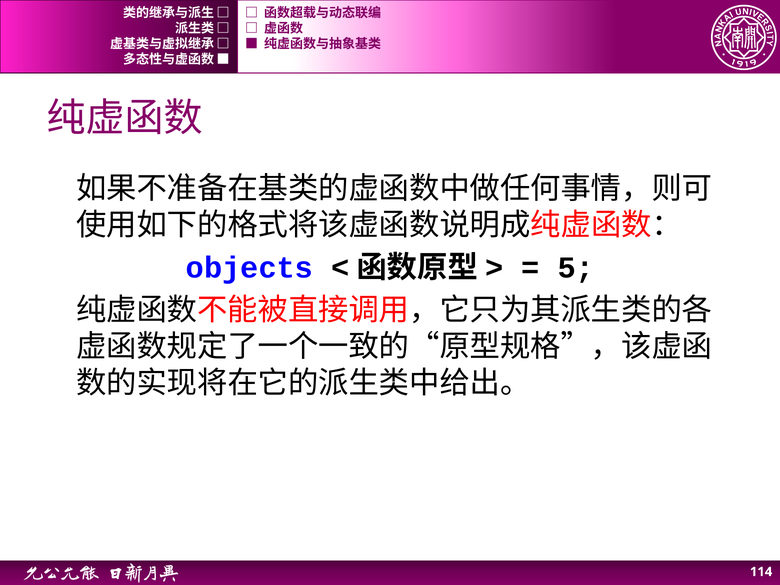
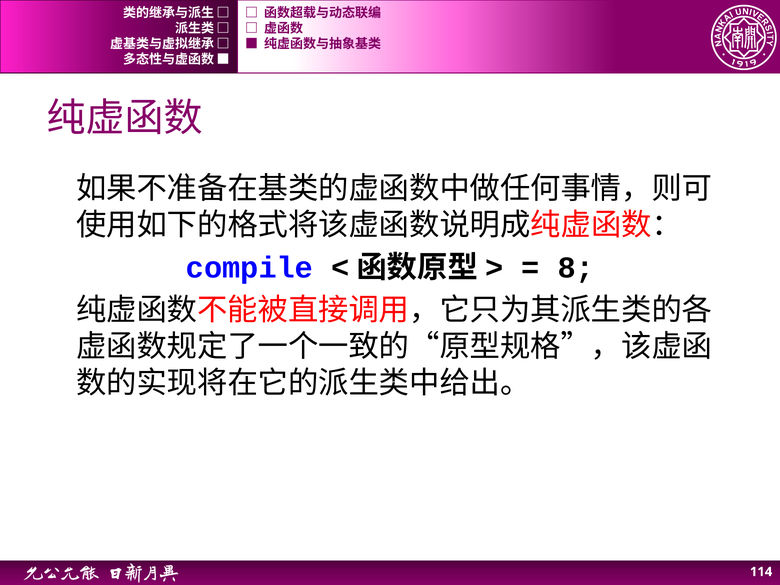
objects: objects -> compile
5: 5 -> 8
